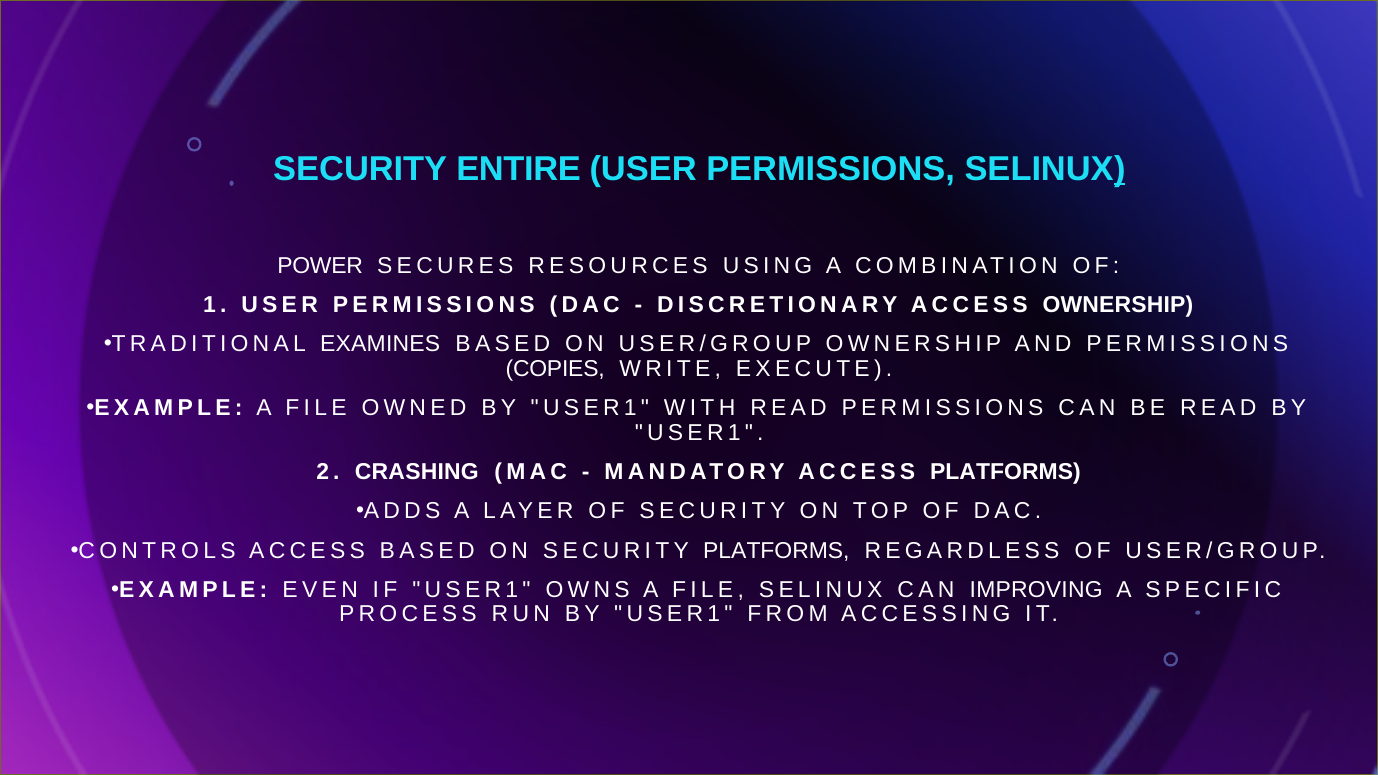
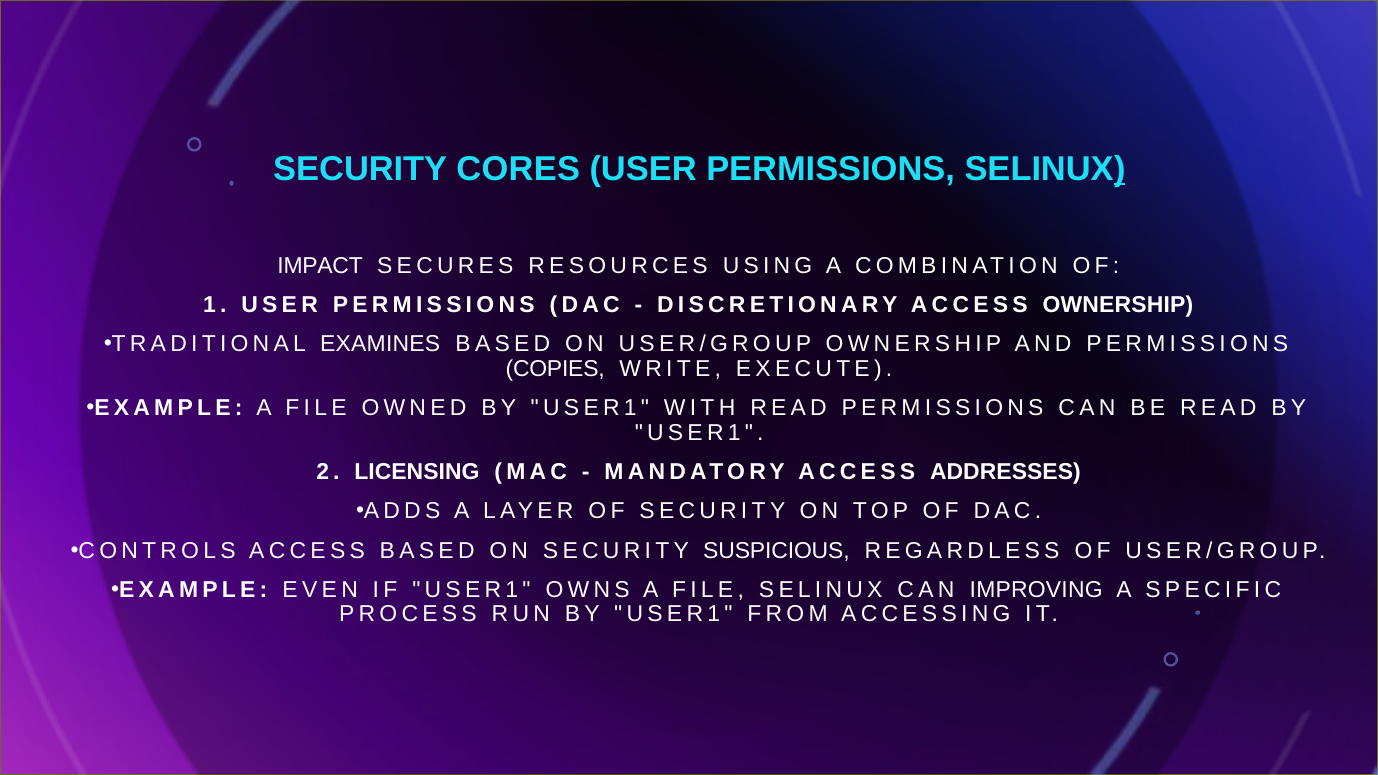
ENTIRE: ENTIRE -> CORES
POWER: POWER -> IMPACT
CRASHING: CRASHING -> LICENSING
ACCESS PLATFORMS: PLATFORMS -> ADDRESSES
SECURITY PLATFORMS: PLATFORMS -> SUSPICIOUS
